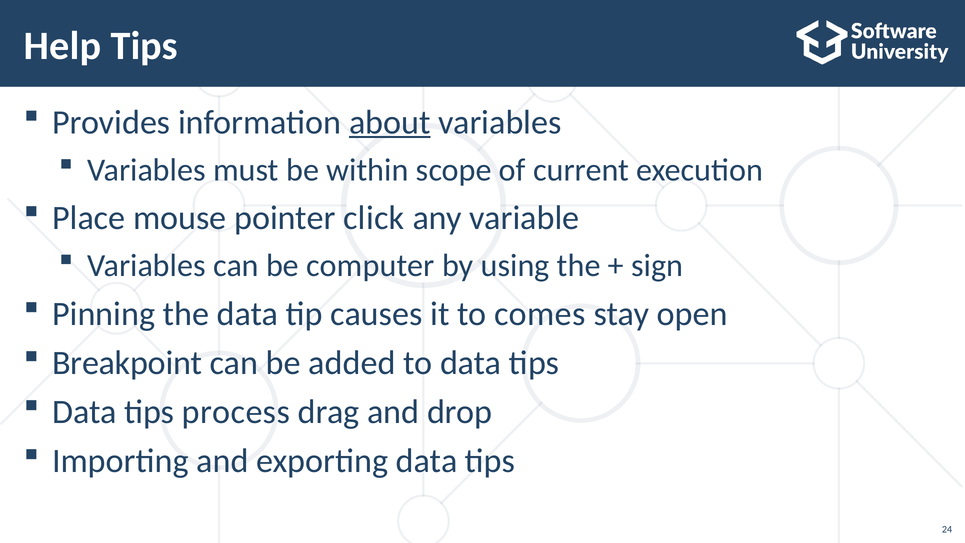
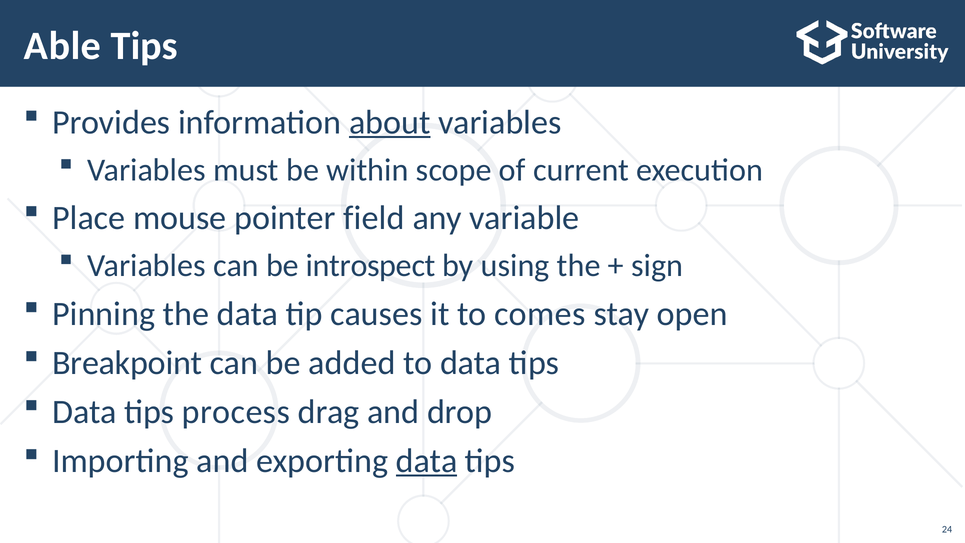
Help: Help -> Able
click: click -> field
computer: computer -> introspect
data at (427, 461) underline: none -> present
